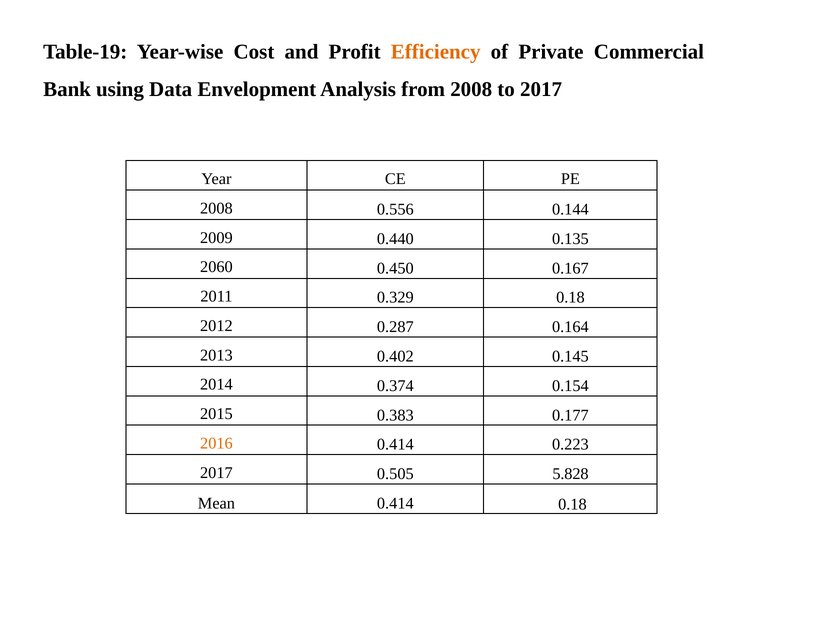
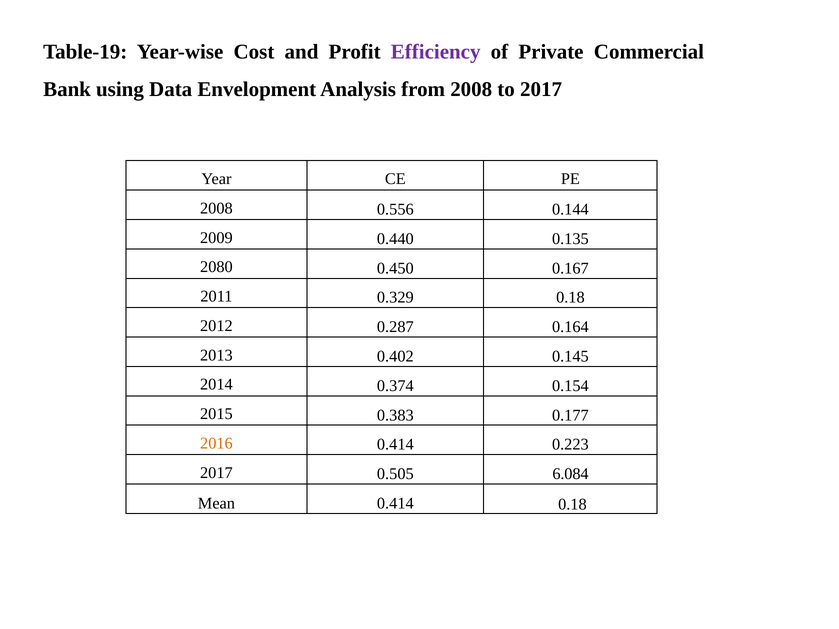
Efficiency colour: orange -> purple
2060: 2060 -> 2080
5.828: 5.828 -> 6.084
